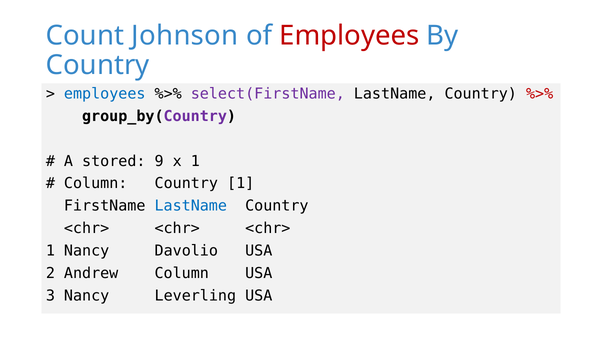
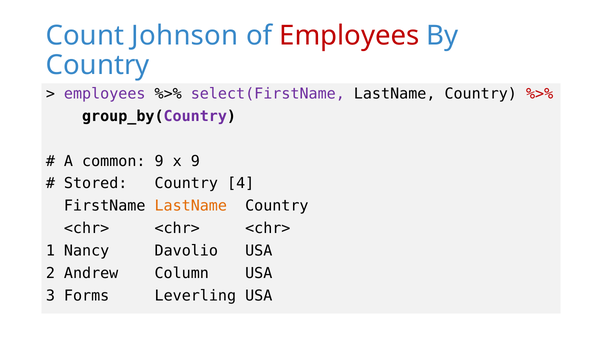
employees at (105, 94) colour: blue -> purple
stored: stored -> common
x 1: 1 -> 9
Column at (96, 184): Column -> Stored
Country 1: 1 -> 4
LastName at (191, 206) colour: blue -> orange
3 Nancy: Nancy -> Forms
